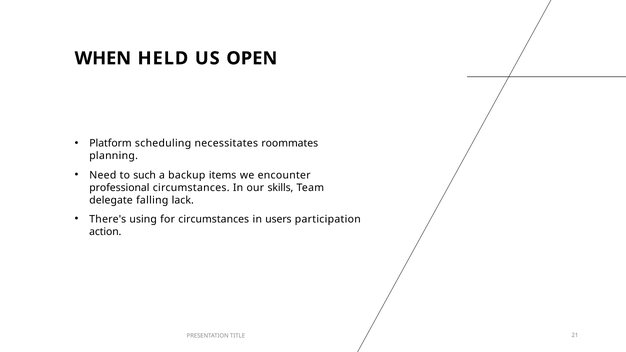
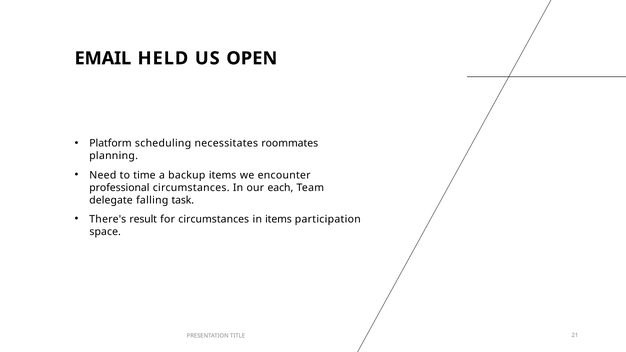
WHEN: WHEN -> EMAIL
such: such -> time
skills: skills -> each
lack: lack -> task
using: using -> result
in users: users -> items
action: action -> space
